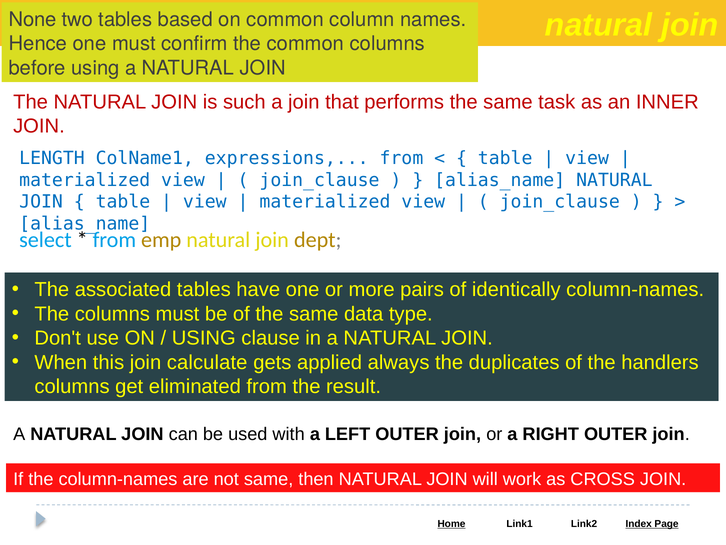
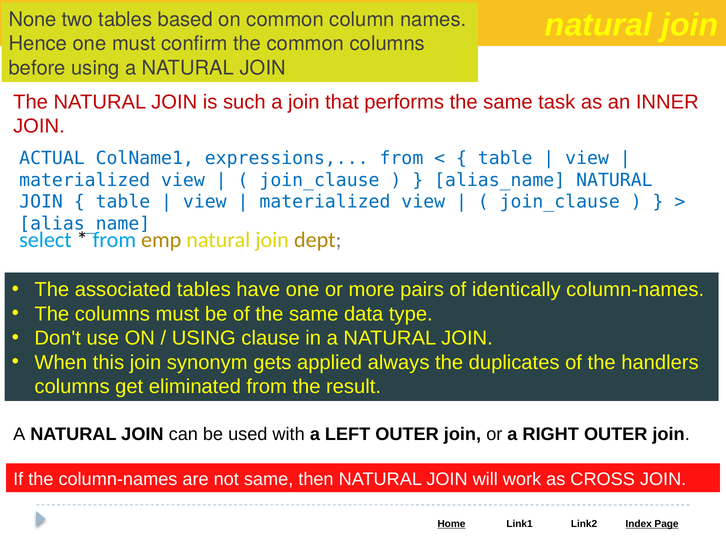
LENGTH: LENGTH -> ACTUAL
calculate: calculate -> synonym
